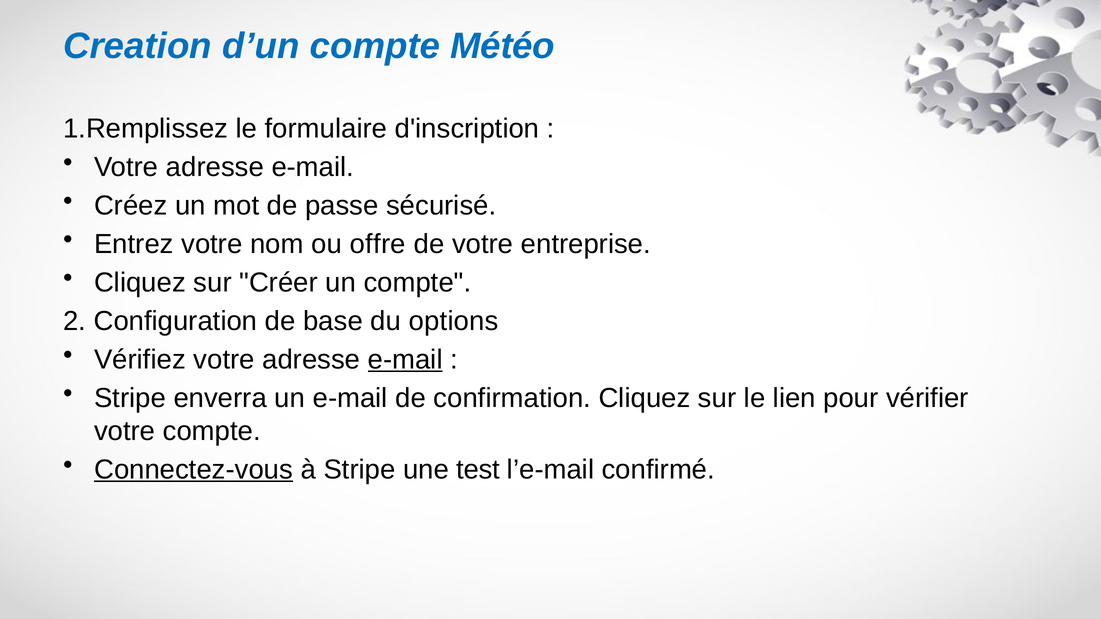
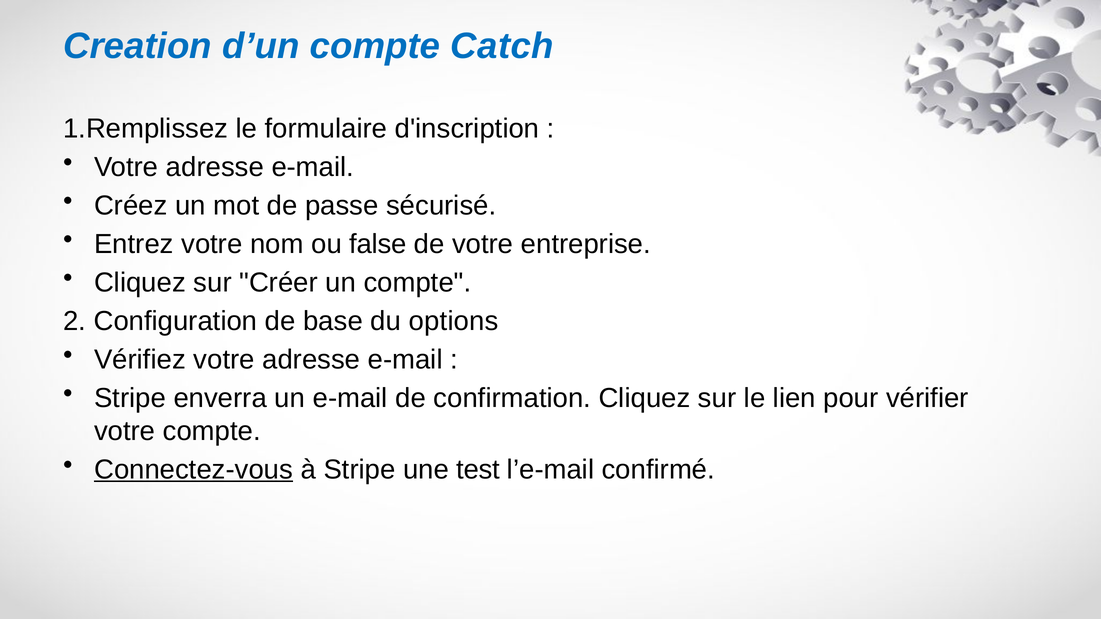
Météo: Météo -> Catch
offre: offre -> false
e-mail at (405, 360) underline: present -> none
